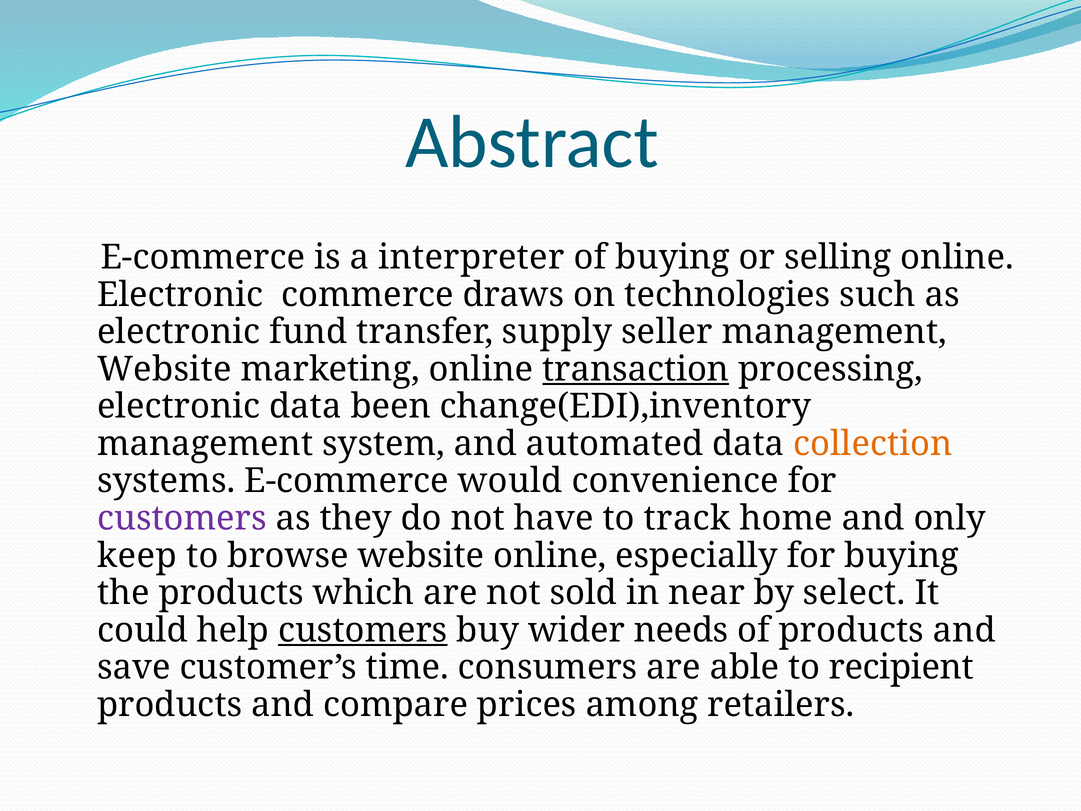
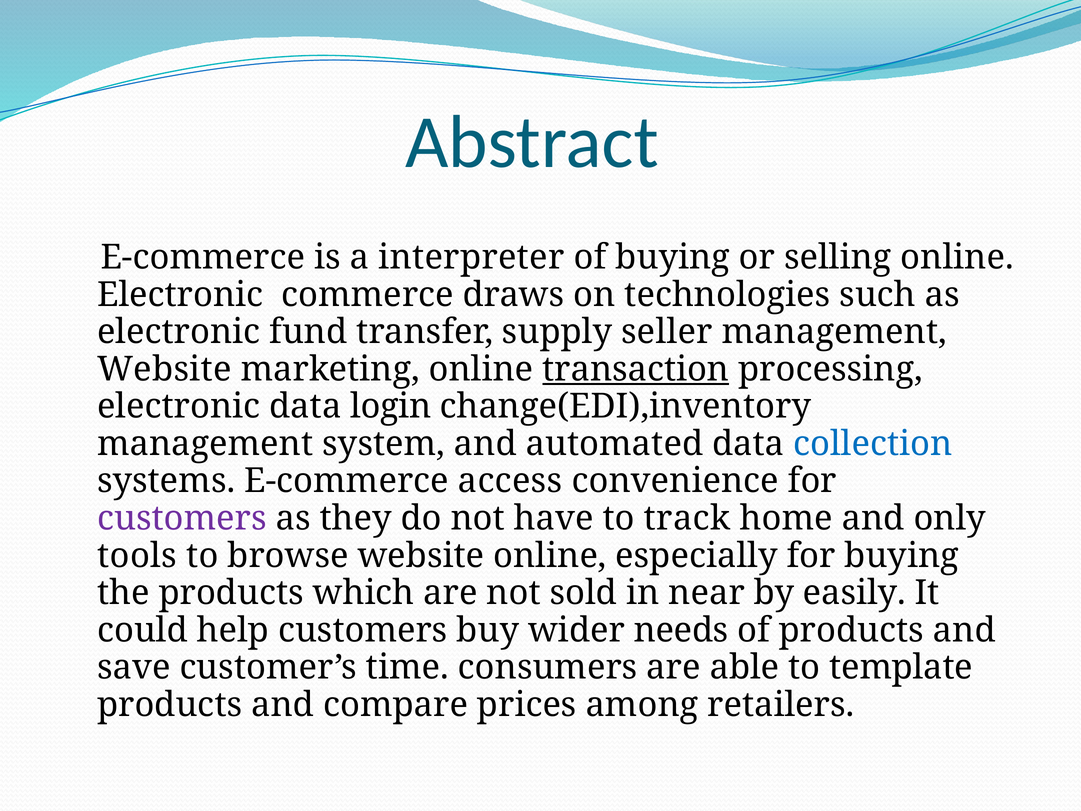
been: been -> login
collection colour: orange -> blue
would: would -> access
keep: keep -> tools
select: select -> easily
customers at (363, 630) underline: present -> none
recipient: recipient -> template
